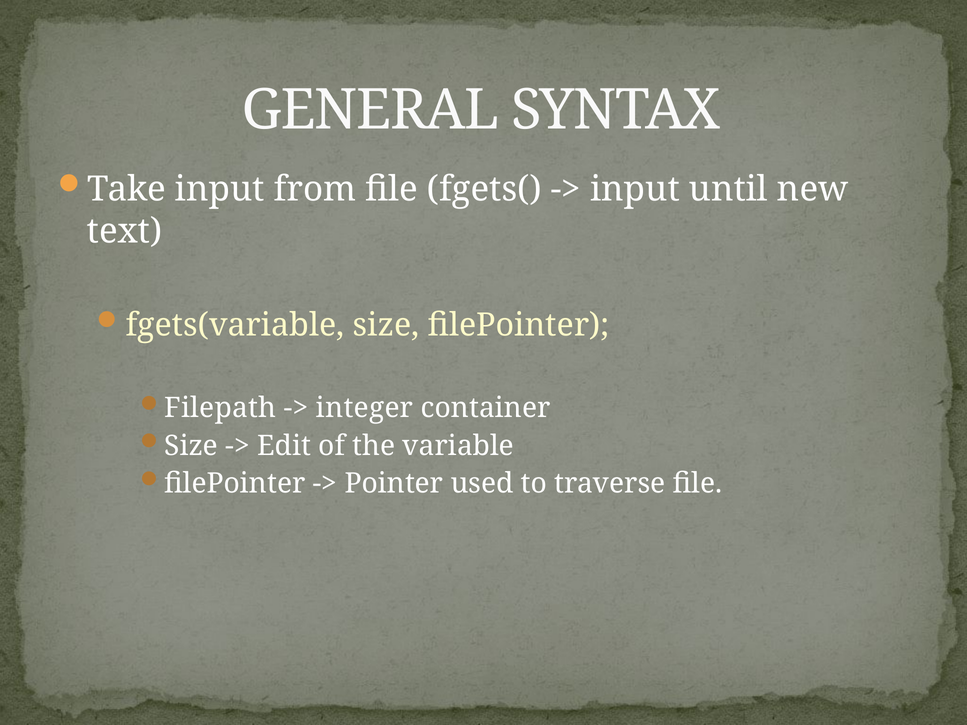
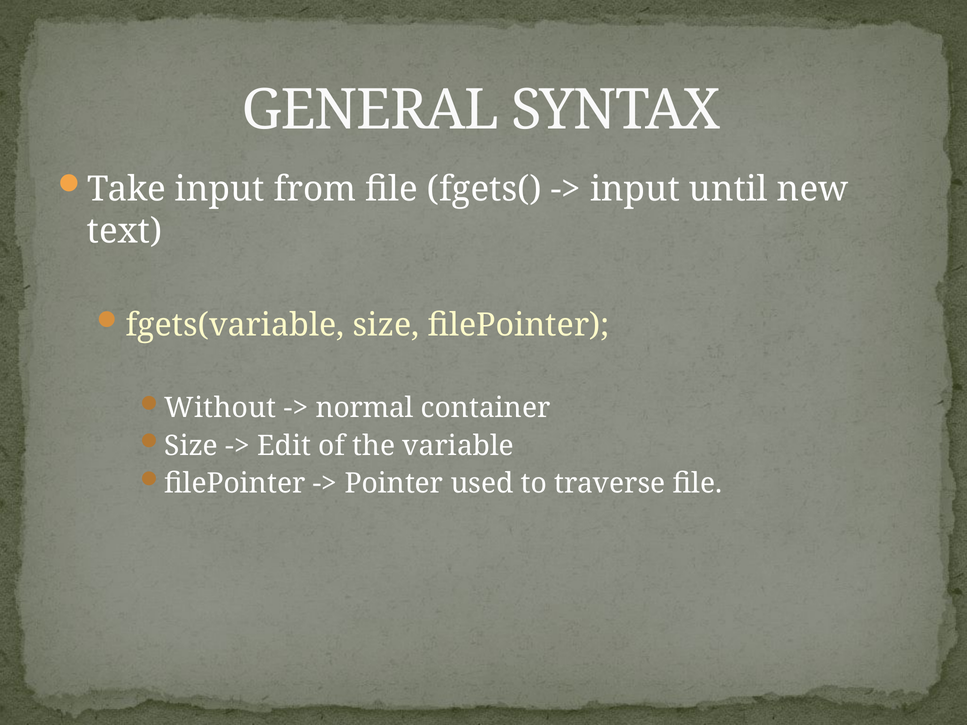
Filepath: Filepath -> Without
integer: integer -> normal
